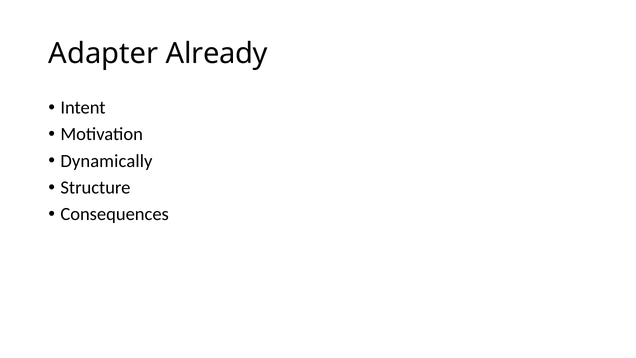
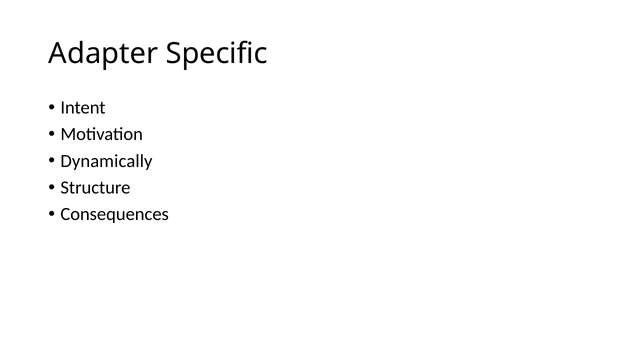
Already: Already -> Specific
